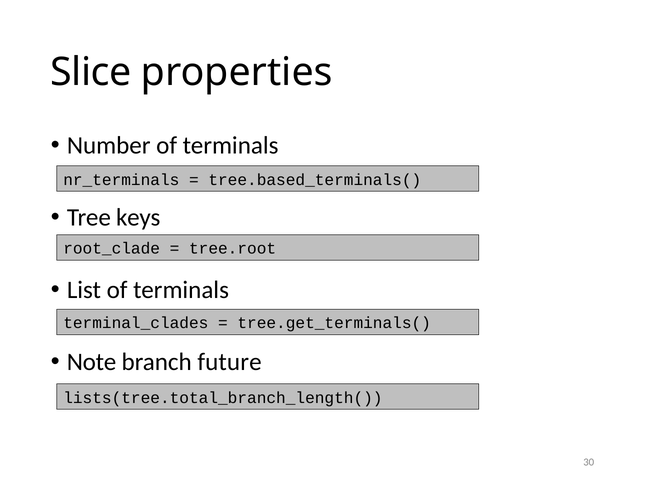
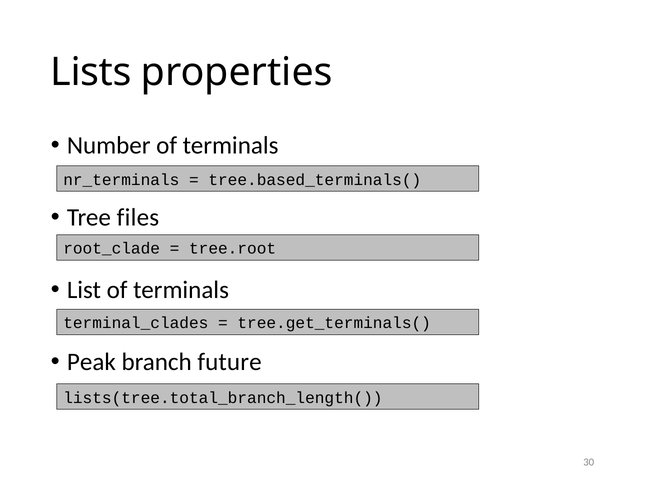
Slice: Slice -> Lists
keys: keys -> files
Note: Note -> Peak
